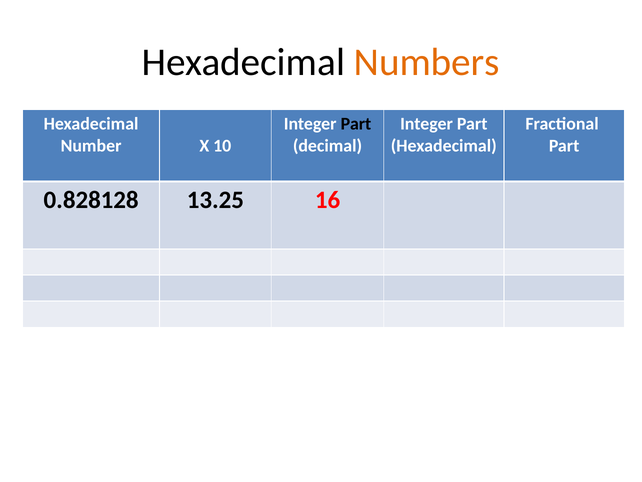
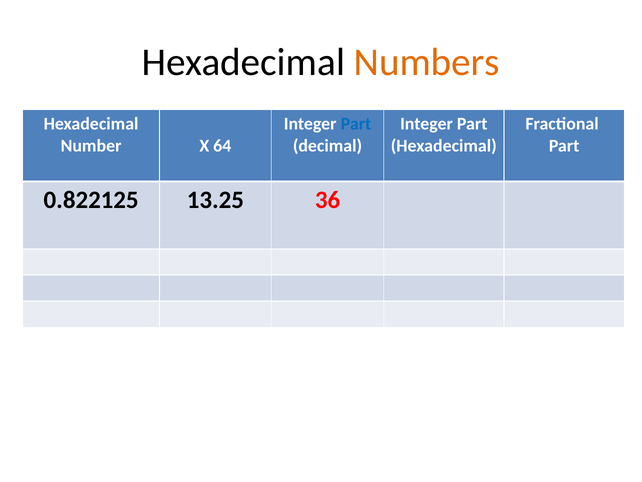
Part at (356, 124) colour: black -> blue
10: 10 -> 64
0.828128: 0.828128 -> 0.822125
16: 16 -> 36
